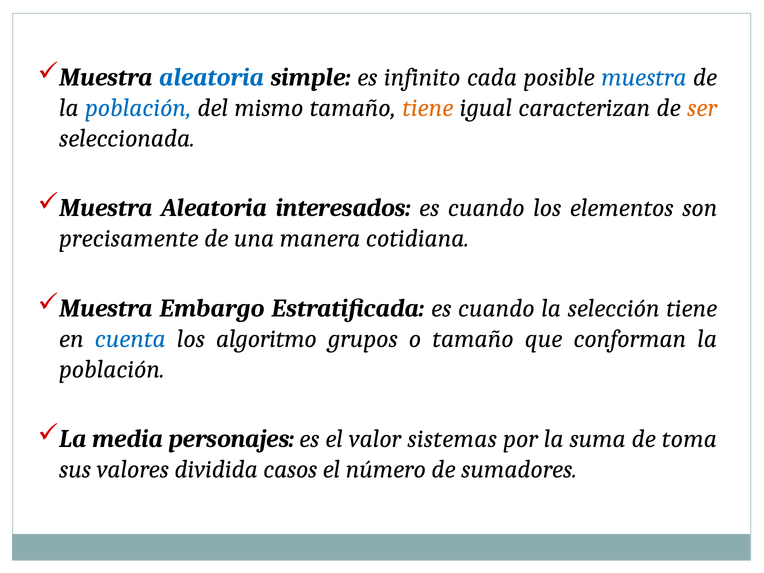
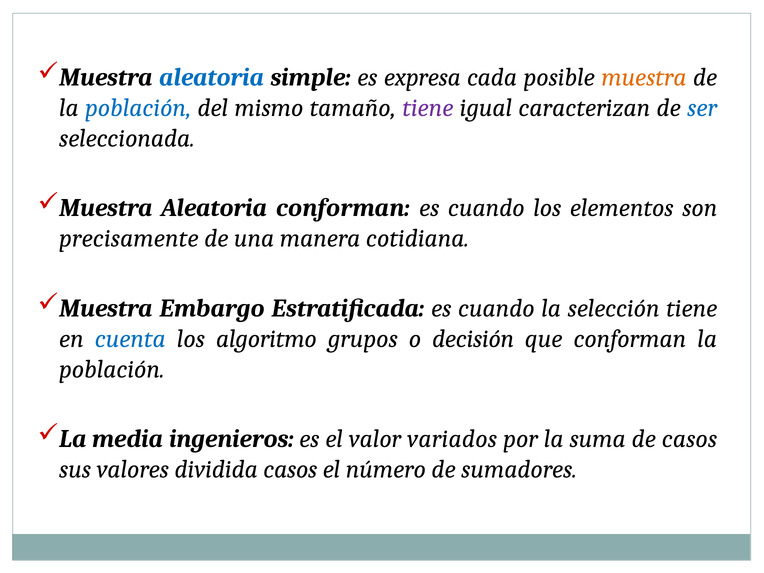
infinito: infinito -> expresa
muestra at (644, 77) colour: blue -> orange
tiene at (428, 108) colour: orange -> purple
ser colour: orange -> blue
Aleatoria interesados: interesados -> conforman
o tamaño: tamaño -> decisión
personajes: personajes -> ingenieros
sistemas: sistemas -> variados
de toma: toma -> casos
